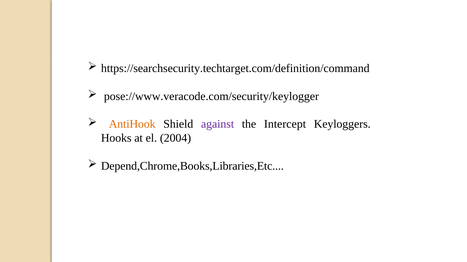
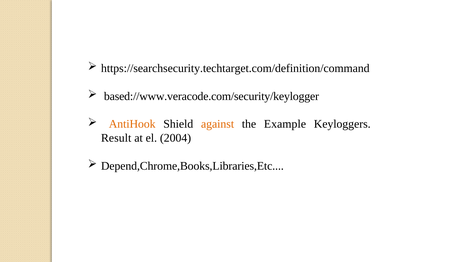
pose://www.veracode.com/security/keylogger: pose://www.veracode.com/security/keylogger -> based://www.veracode.com/security/keylogger
against colour: purple -> orange
Intercept: Intercept -> Example
Hooks: Hooks -> Result
